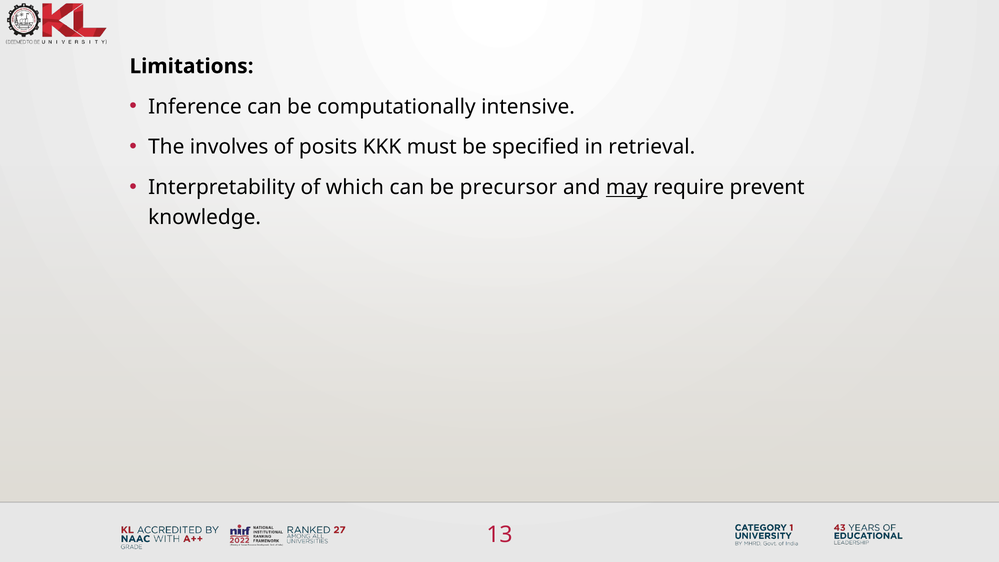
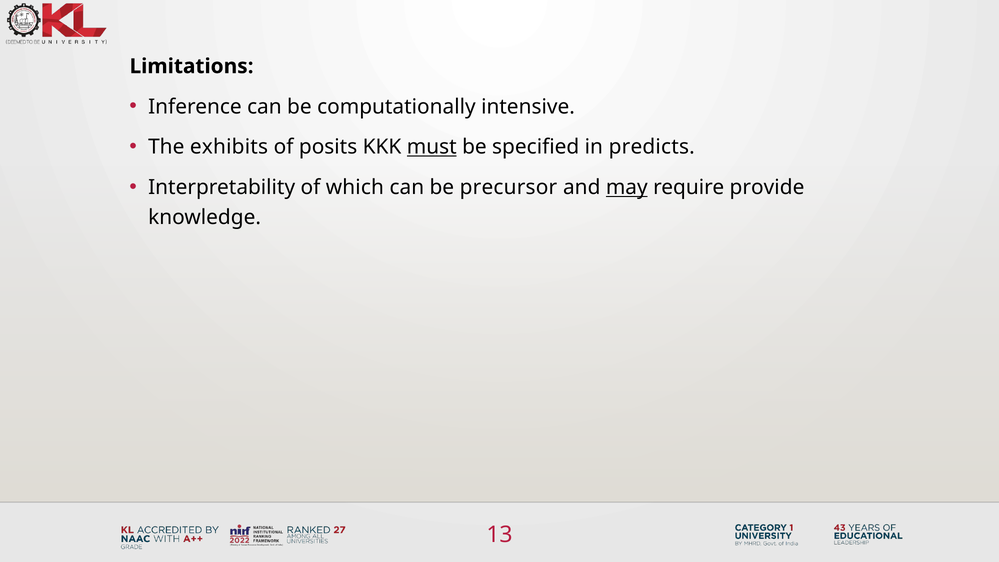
involves: involves -> exhibits
must underline: none -> present
retrieval: retrieval -> predicts
prevent: prevent -> provide
